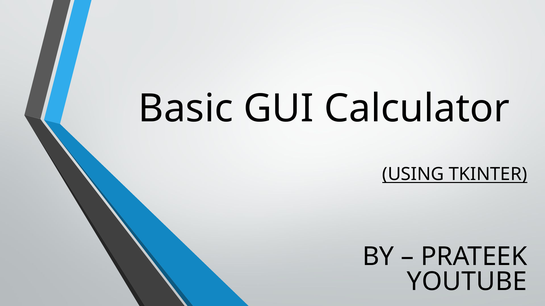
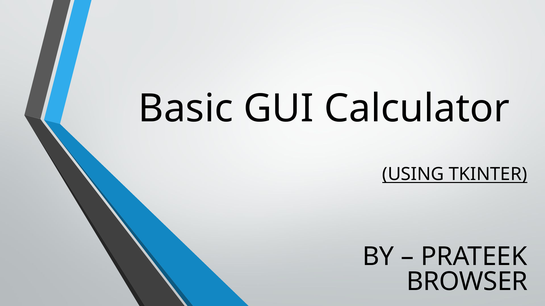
YOUTUBE: YOUTUBE -> BROWSER
